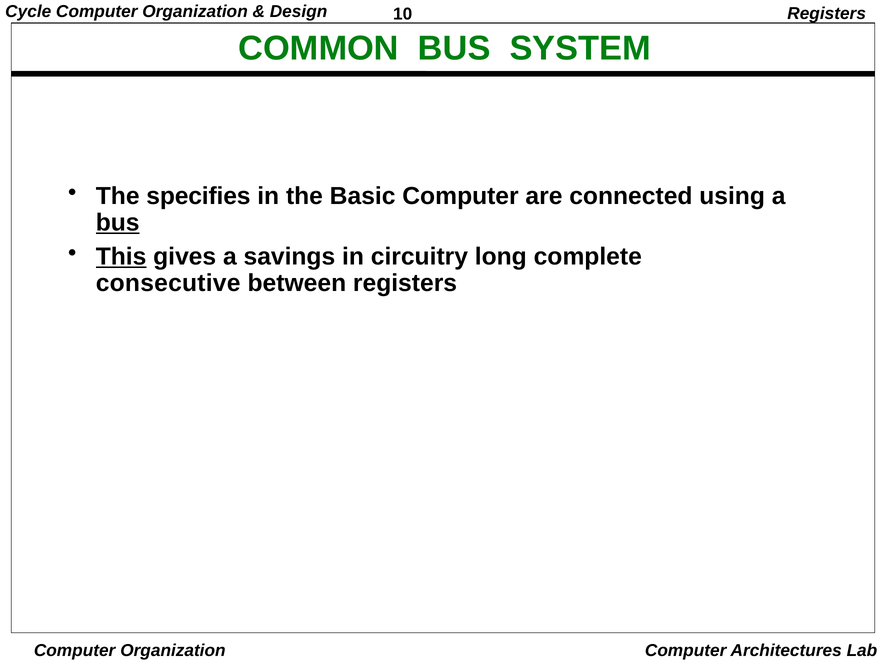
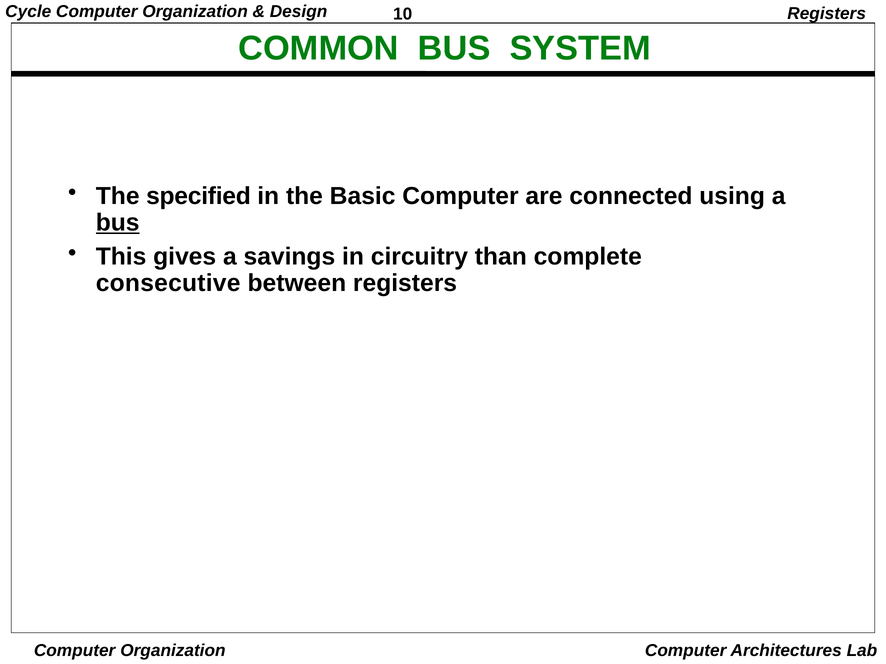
specifies: specifies -> specified
This underline: present -> none
long: long -> than
